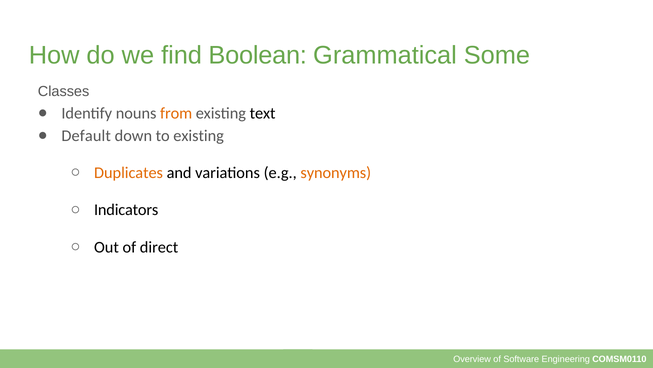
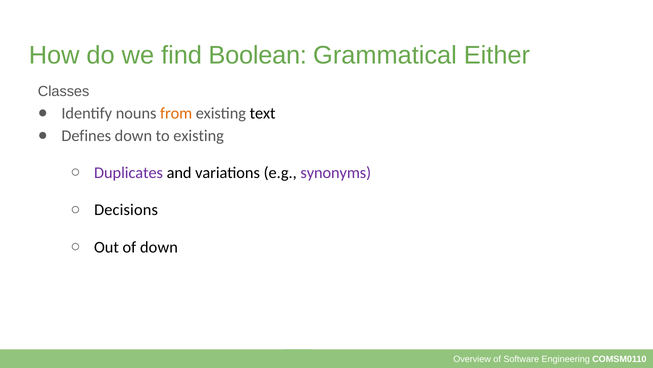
Some: Some -> Either
Default: Default -> Defines
Duplicates colour: orange -> purple
synonyms colour: orange -> purple
Indicators: Indicators -> Decisions
of direct: direct -> down
